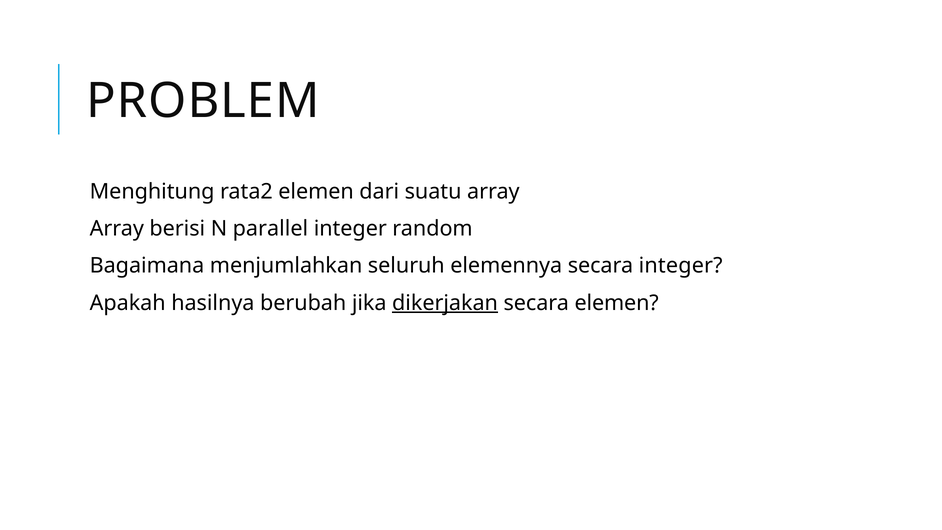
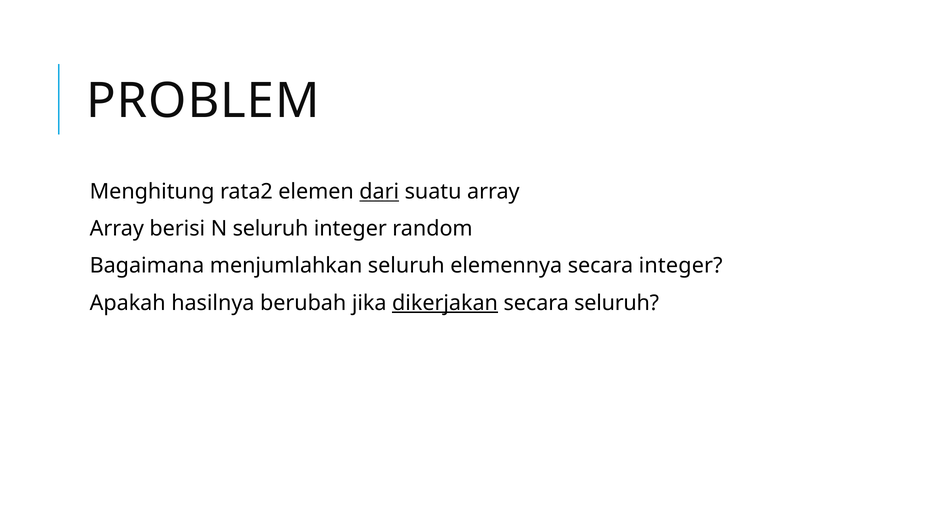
dari underline: none -> present
N parallel: parallel -> seluruh
secara elemen: elemen -> seluruh
